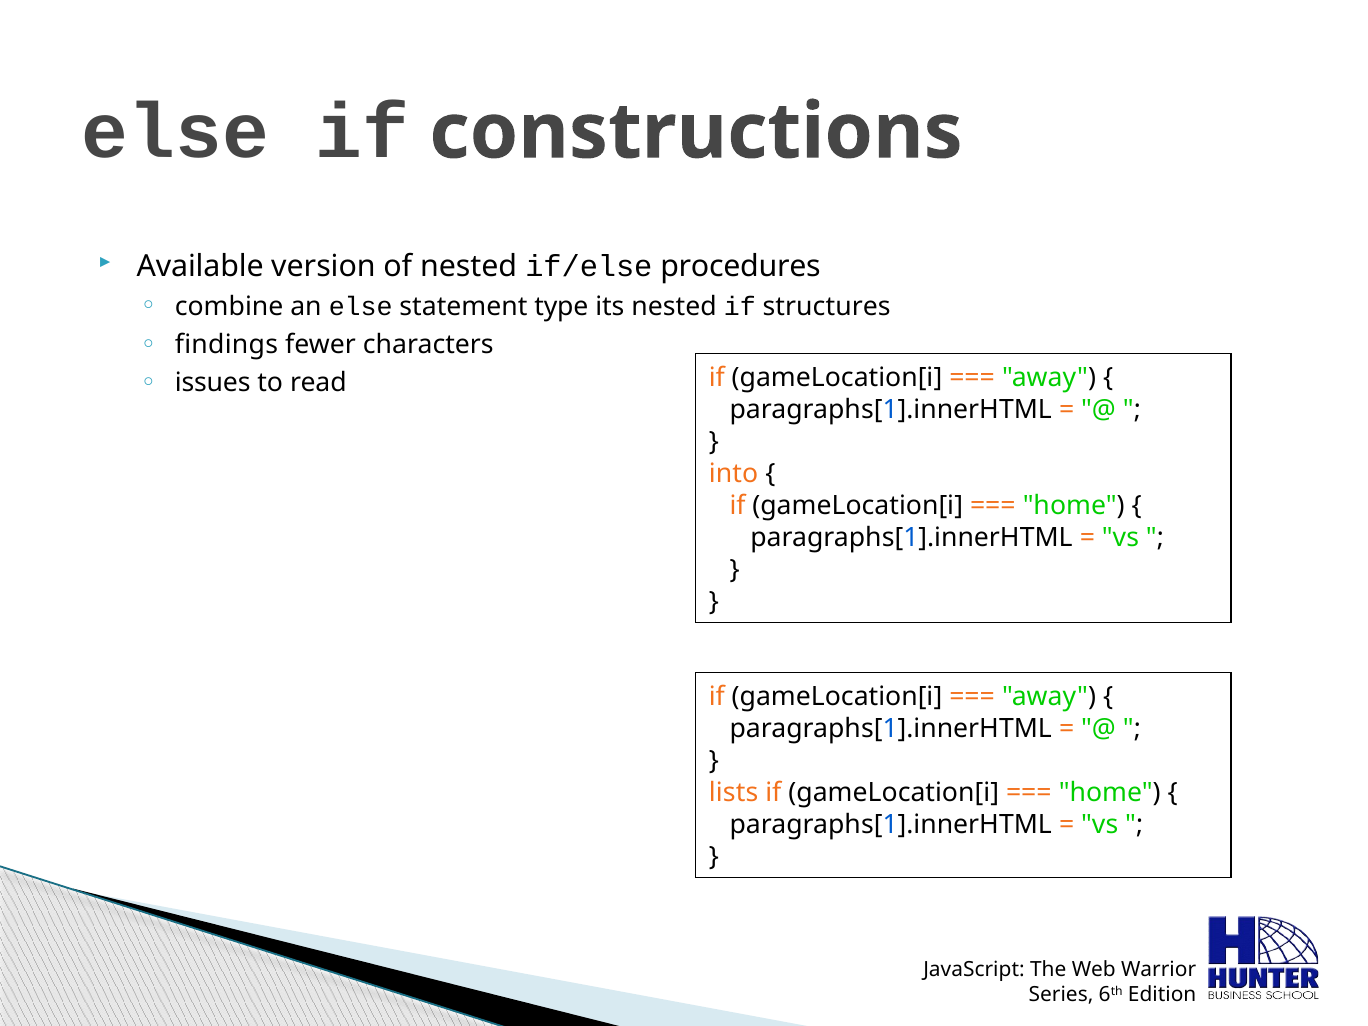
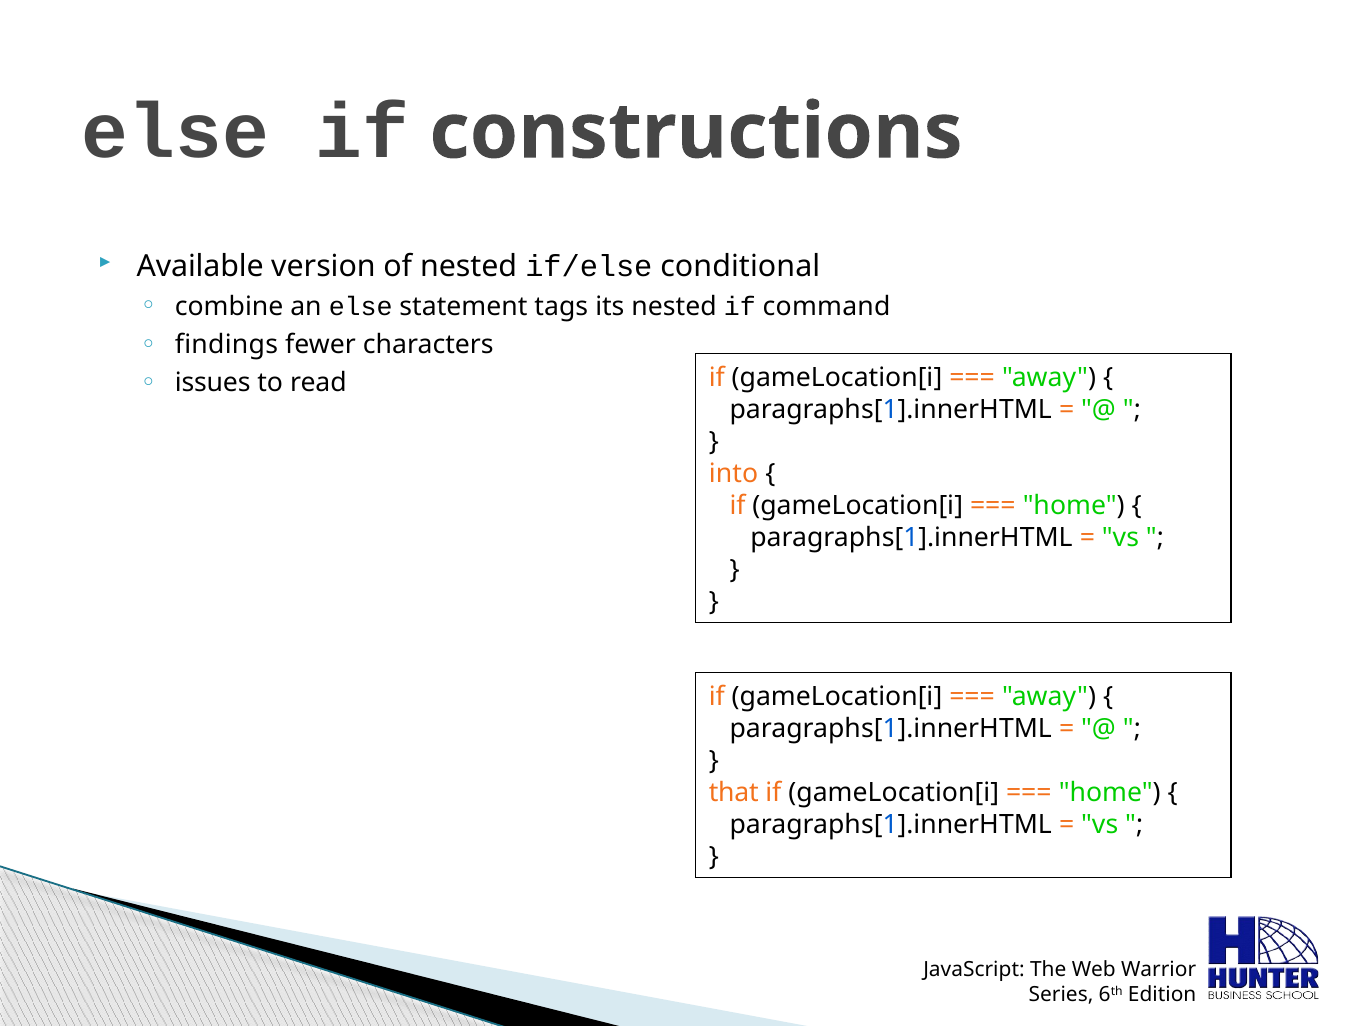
procedures: procedures -> conditional
type: type -> tags
structures: structures -> command
lists: lists -> that
